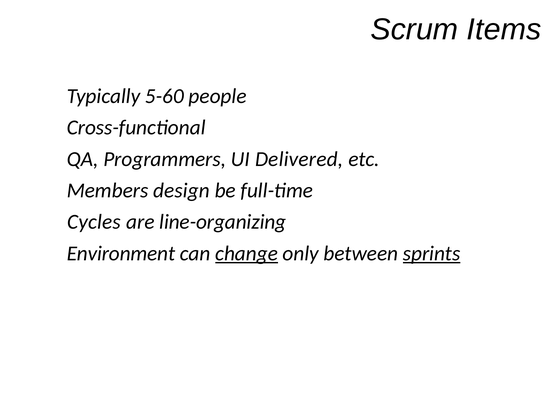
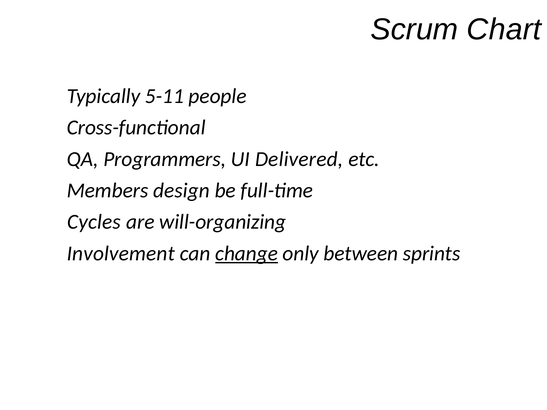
Items: Items -> Chart
5-60: 5-60 -> 5-11
line-organizing: line-organizing -> will-organizing
Environment: Environment -> Involvement
sprints underline: present -> none
